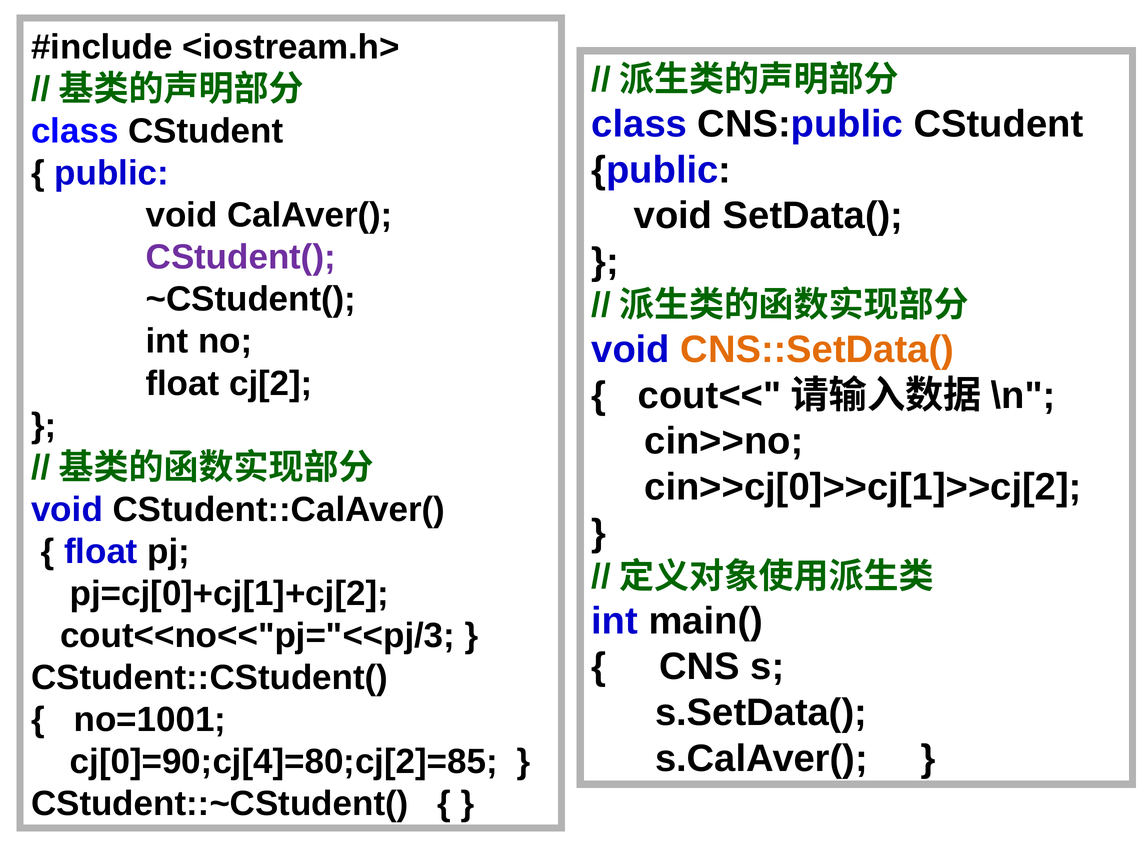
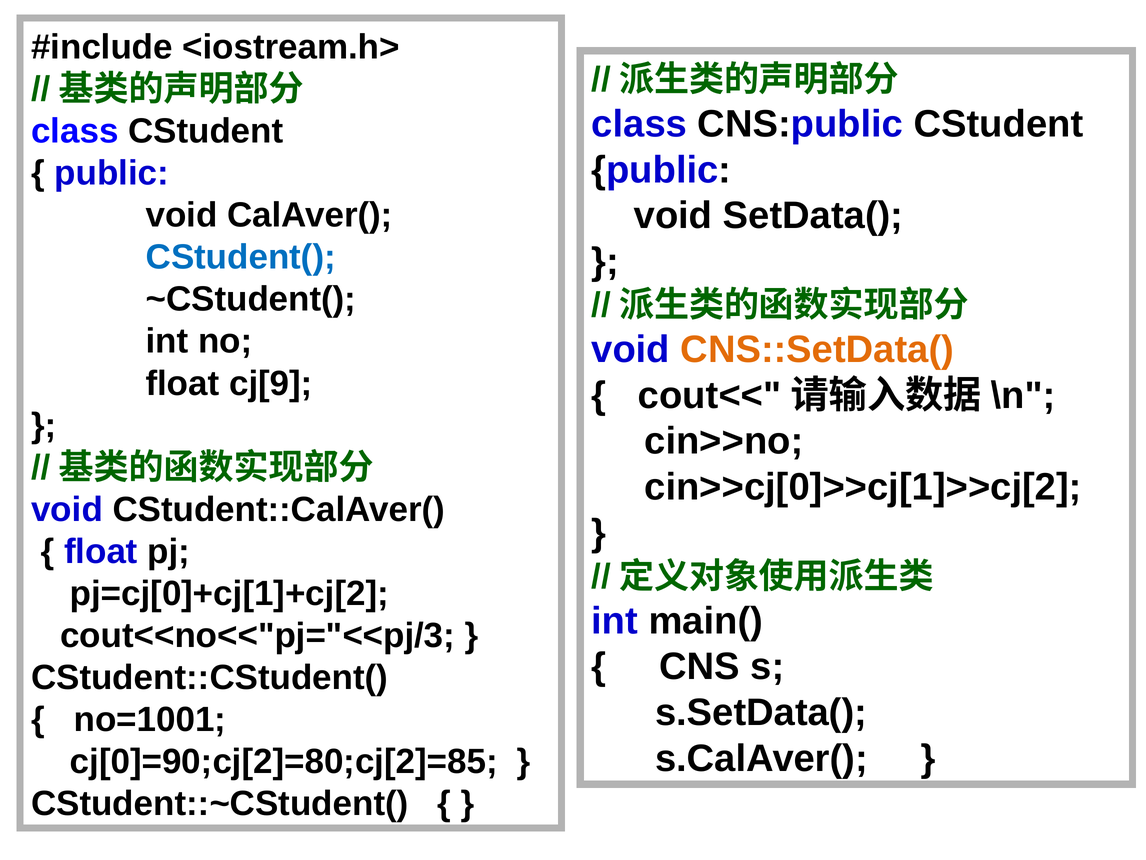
CStudent( colour: purple -> blue
cj[2: cj[2 -> cj[9
cj[0]=90;cj[4]=80;cj[2]=85: cj[0]=90;cj[4]=80;cj[2]=85 -> cj[0]=90;cj[2]=80;cj[2]=85
